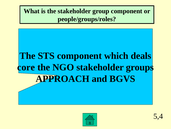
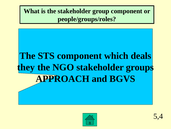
core: core -> they
